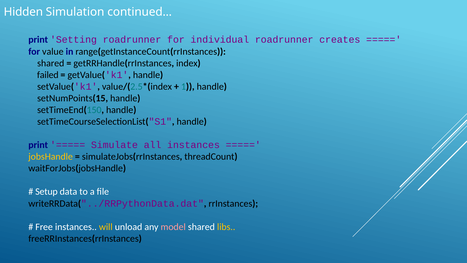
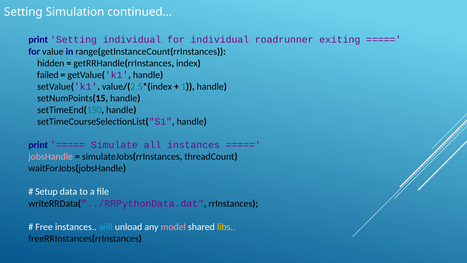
Hidden at (23, 12): Hidden -> Setting
Setting roadrunner: roadrunner -> individual
creates: creates -> exiting
shared at (51, 63): shared -> hidden
jobsHandle colour: yellow -> pink
will colour: yellow -> light blue
